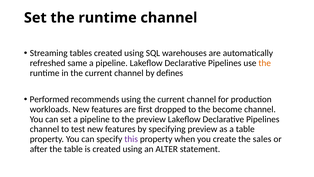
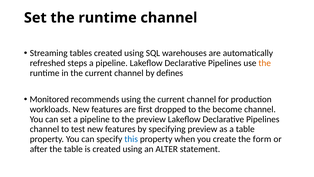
same: same -> steps
Performed: Performed -> Monitored
this colour: purple -> blue
sales: sales -> form
